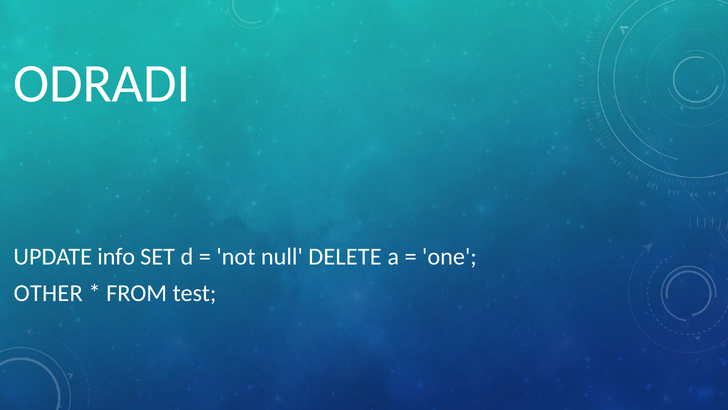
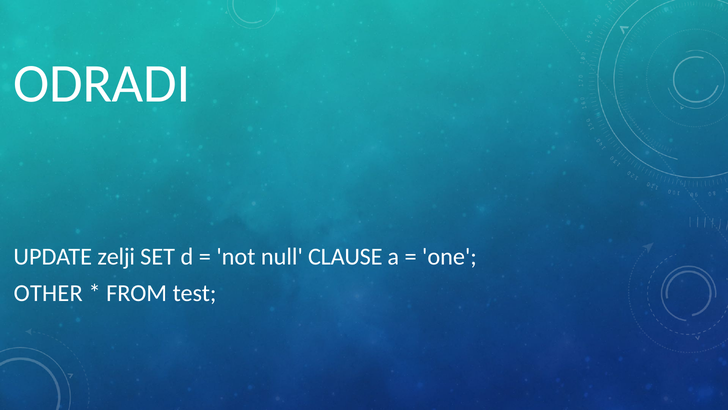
info: info -> zelji
DELETE: DELETE -> CLAUSE
